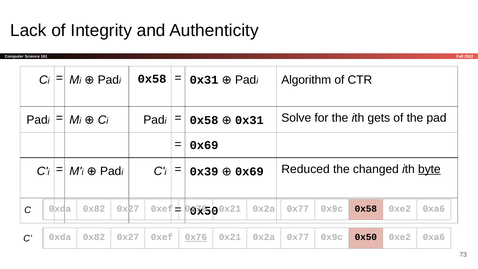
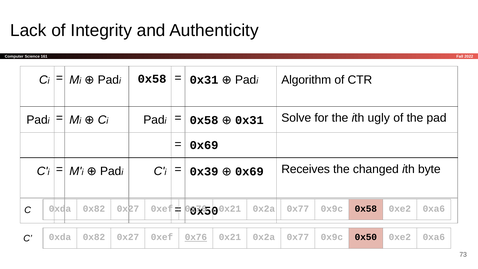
gets: gets -> ugly
Reduced: Reduced -> Receives
byte underline: present -> none
